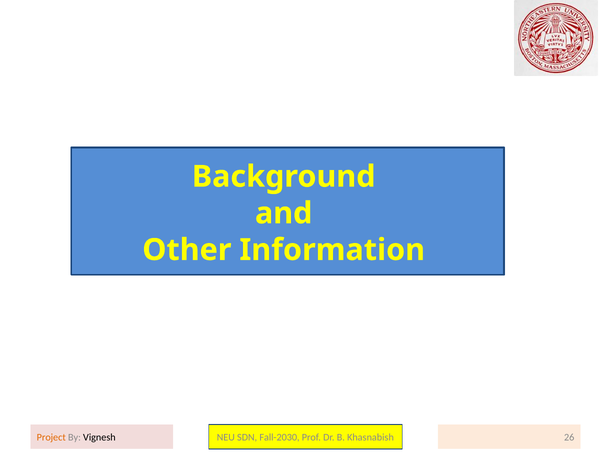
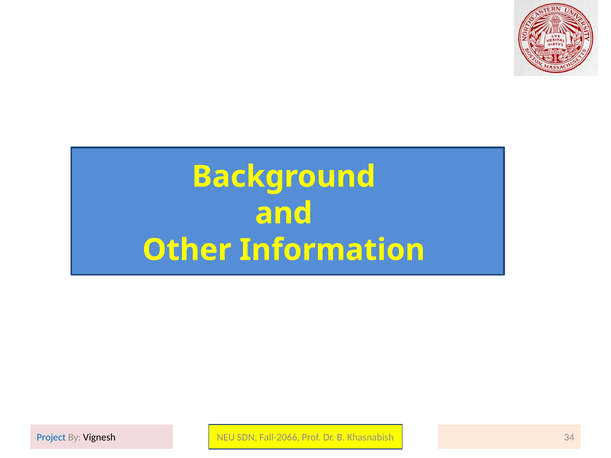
Fall-2030: Fall-2030 -> Fall-2066
26: 26 -> 34
Project colour: orange -> blue
